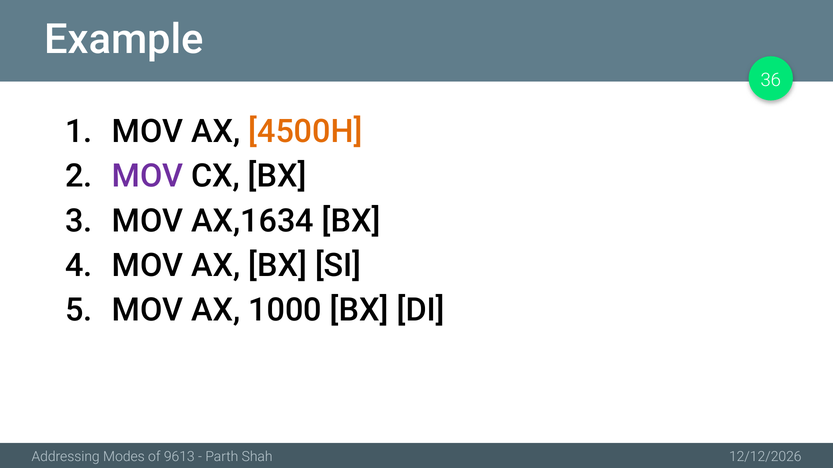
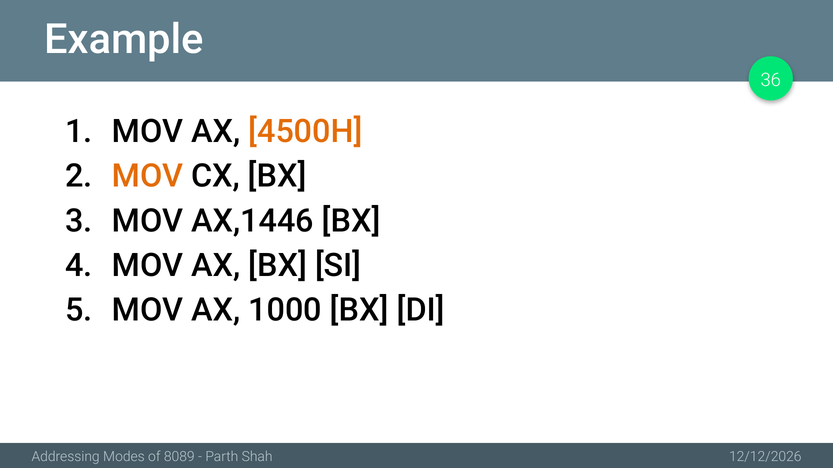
MOV at (148, 177) colour: purple -> orange
AX,1634: AX,1634 -> AX,1446
9613: 9613 -> 8089
